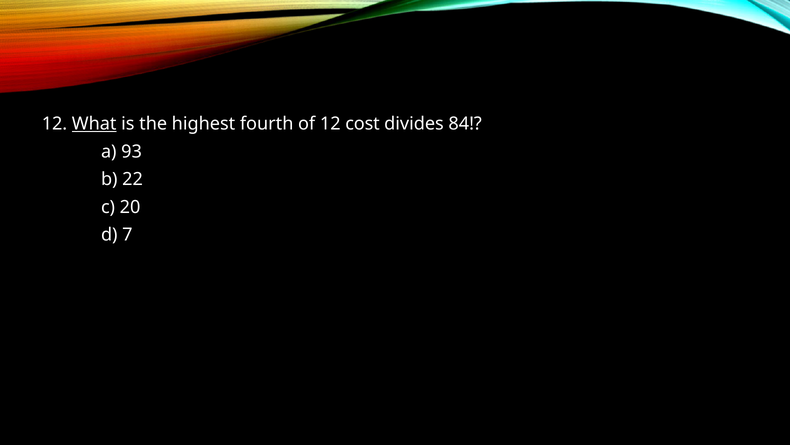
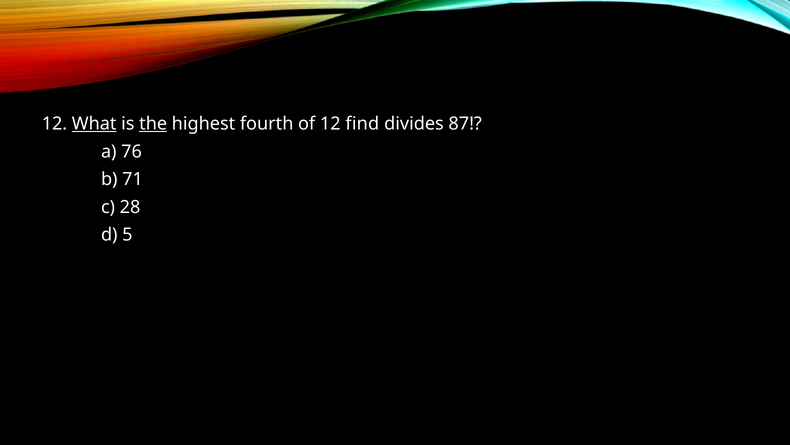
the underline: none -> present
cost: cost -> find
84: 84 -> 87
93: 93 -> 76
22: 22 -> 71
20: 20 -> 28
7: 7 -> 5
